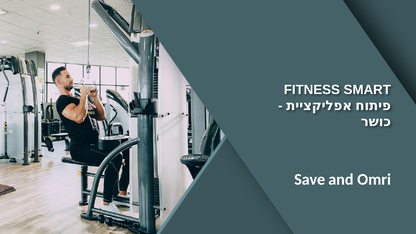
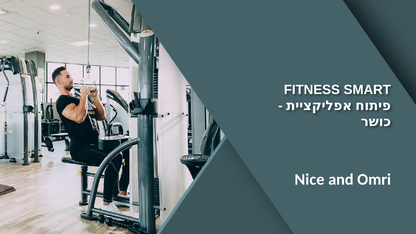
Save: Save -> Nice
